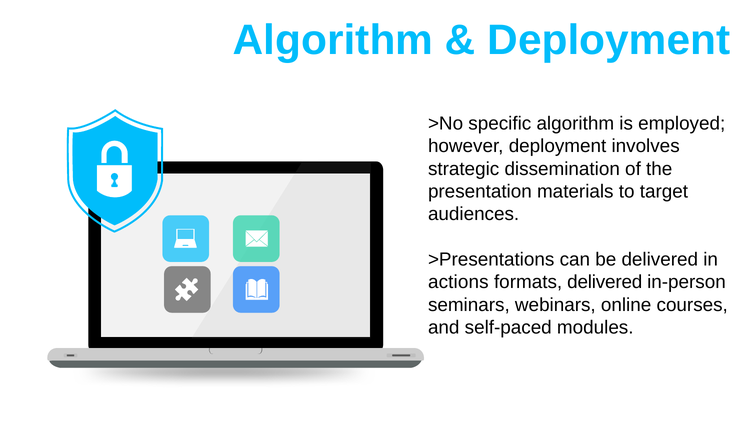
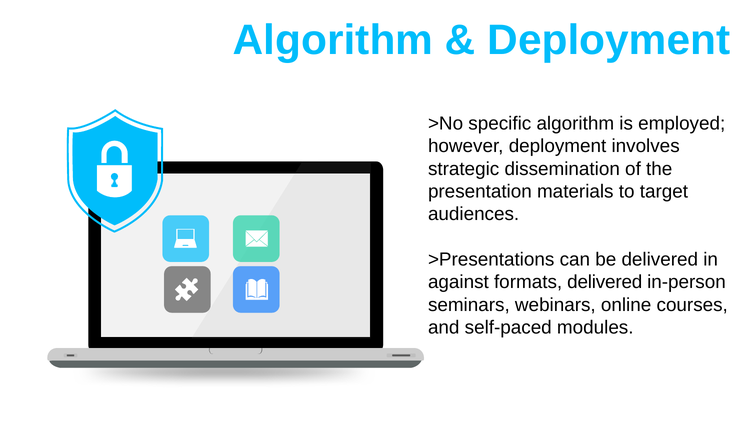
actions: actions -> against
